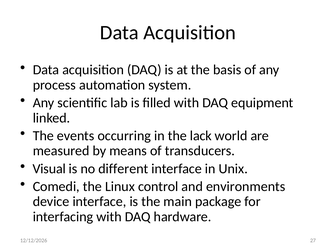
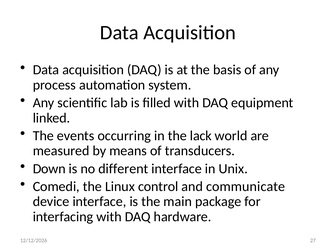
Visual: Visual -> Down
environments: environments -> communicate
